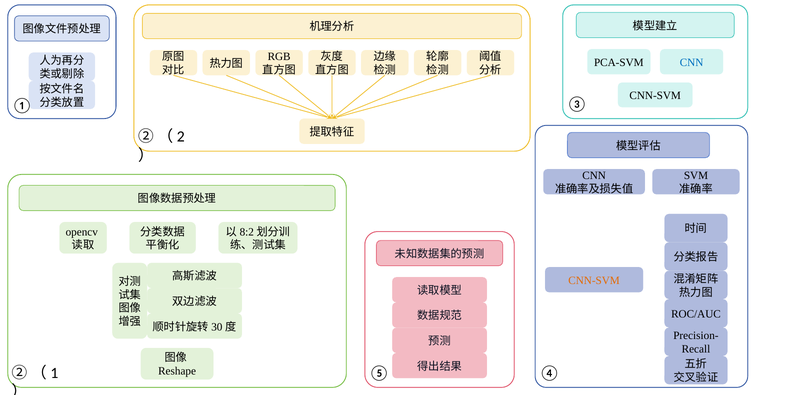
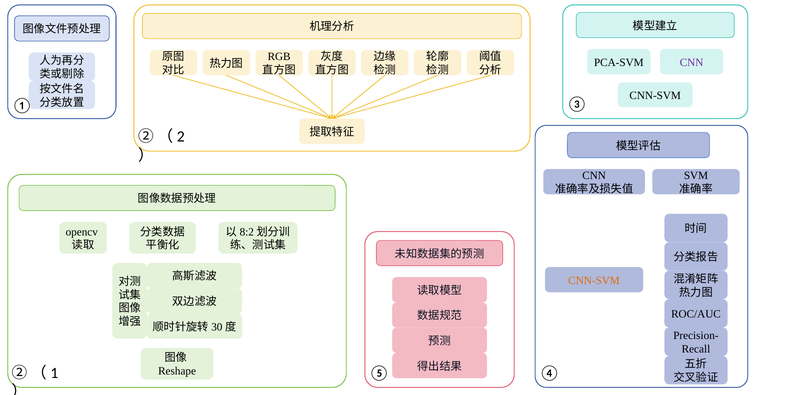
CNN at (692, 63) colour: blue -> purple
